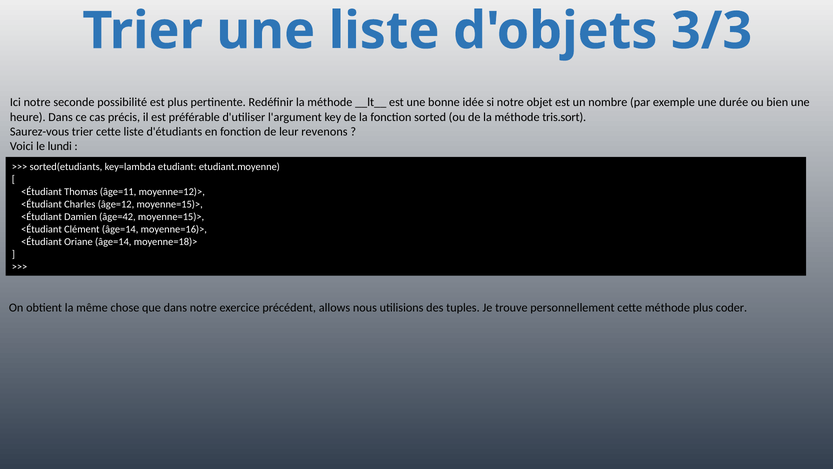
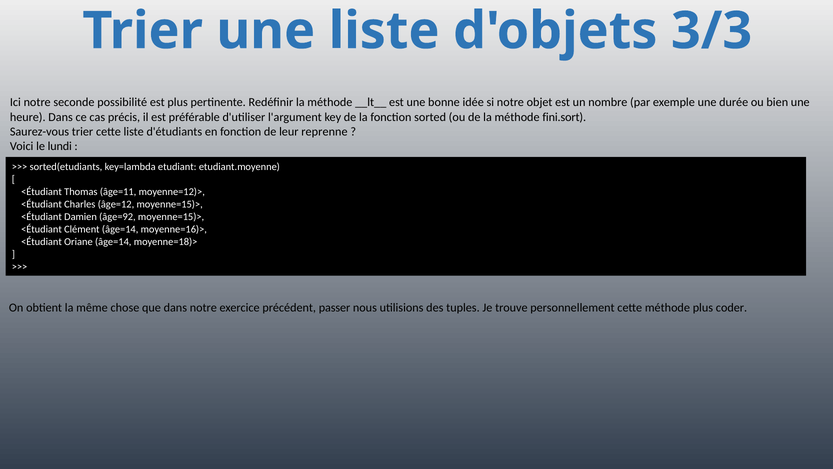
tris.sort: tris.sort -> fini.sort
revenons: revenons -> reprenne
âge=42: âge=42 -> âge=92
allows: allows -> passer
